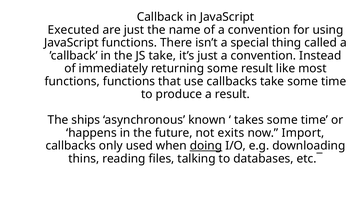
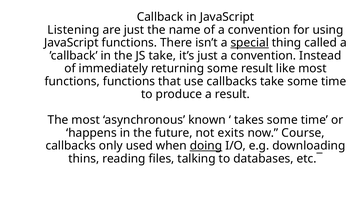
Executed: Executed -> Listening
special underline: none -> present
The ships: ships -> most
Import: Import -> Course
